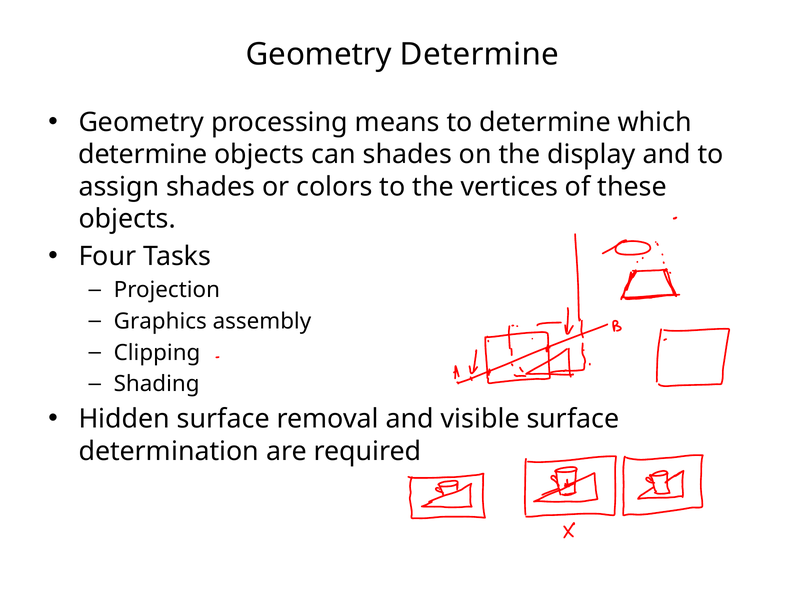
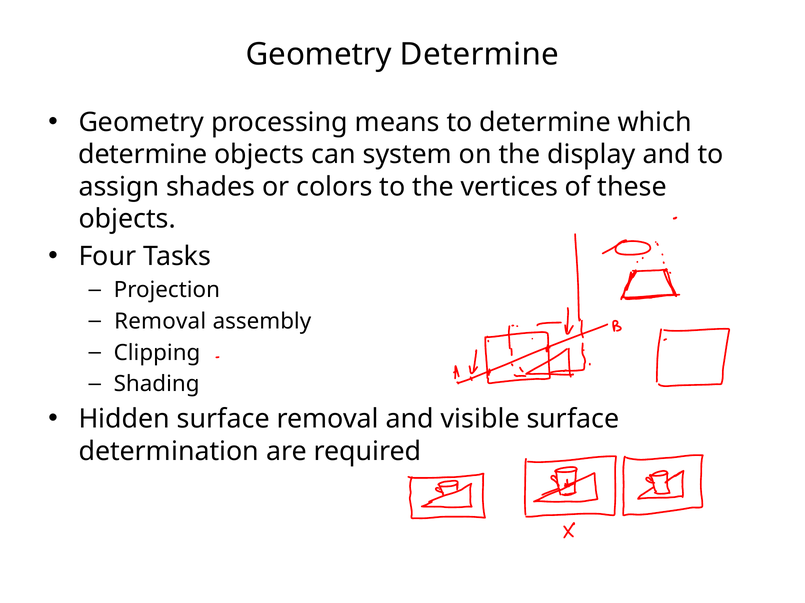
can shades: shades -> system
Graphics at (160, 322): Graphics -> Removal
